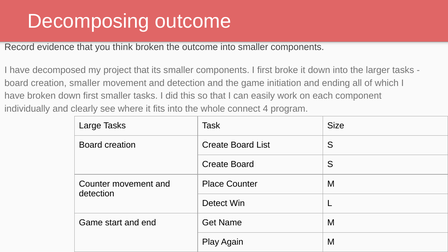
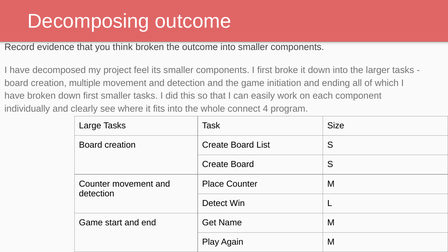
project that: that -> feel
creation smaller: smaller -> multiple
